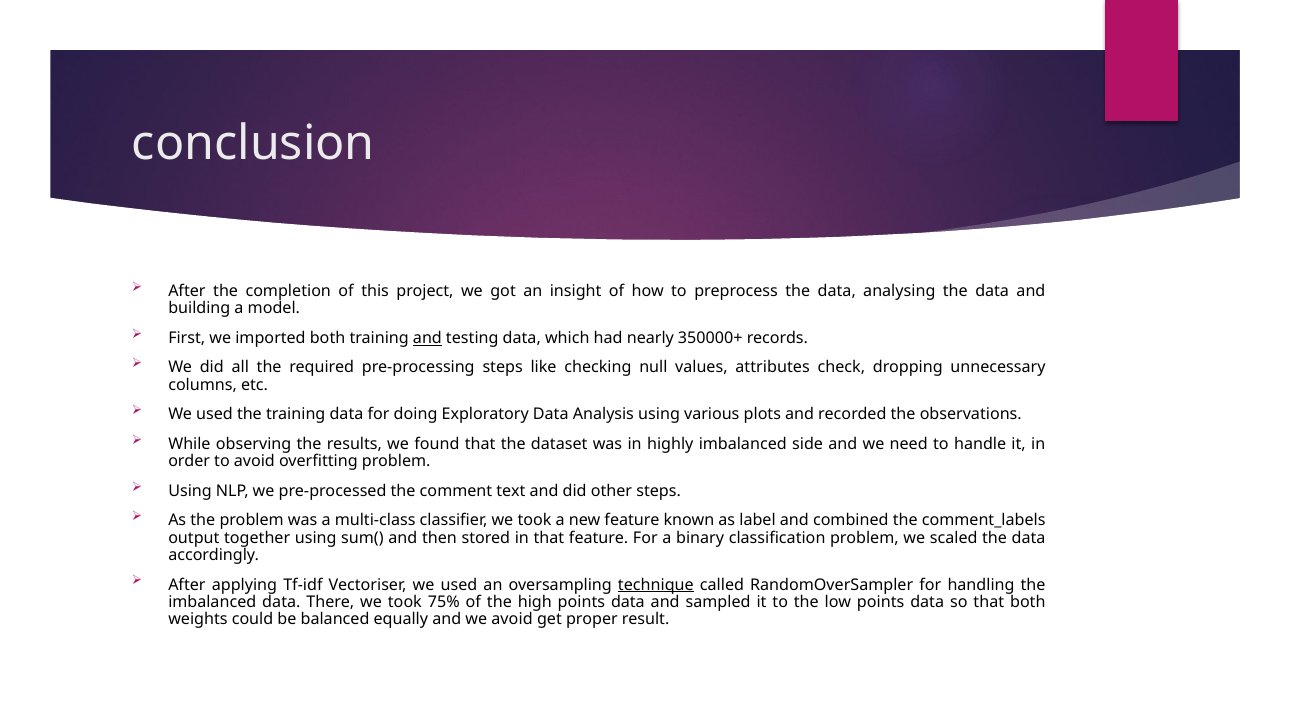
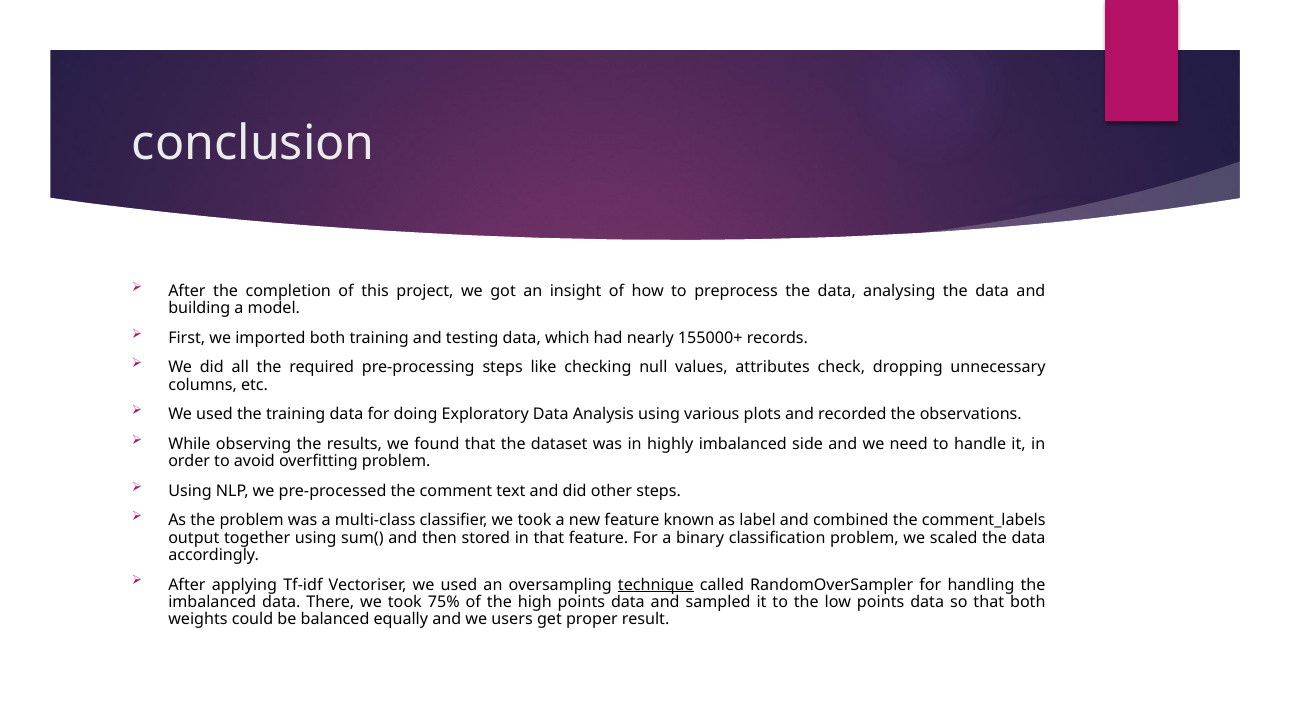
and at (427, 338) underline: present -> none
350000+: 350000+ -> 155000+
we avoid: avoid -> users
